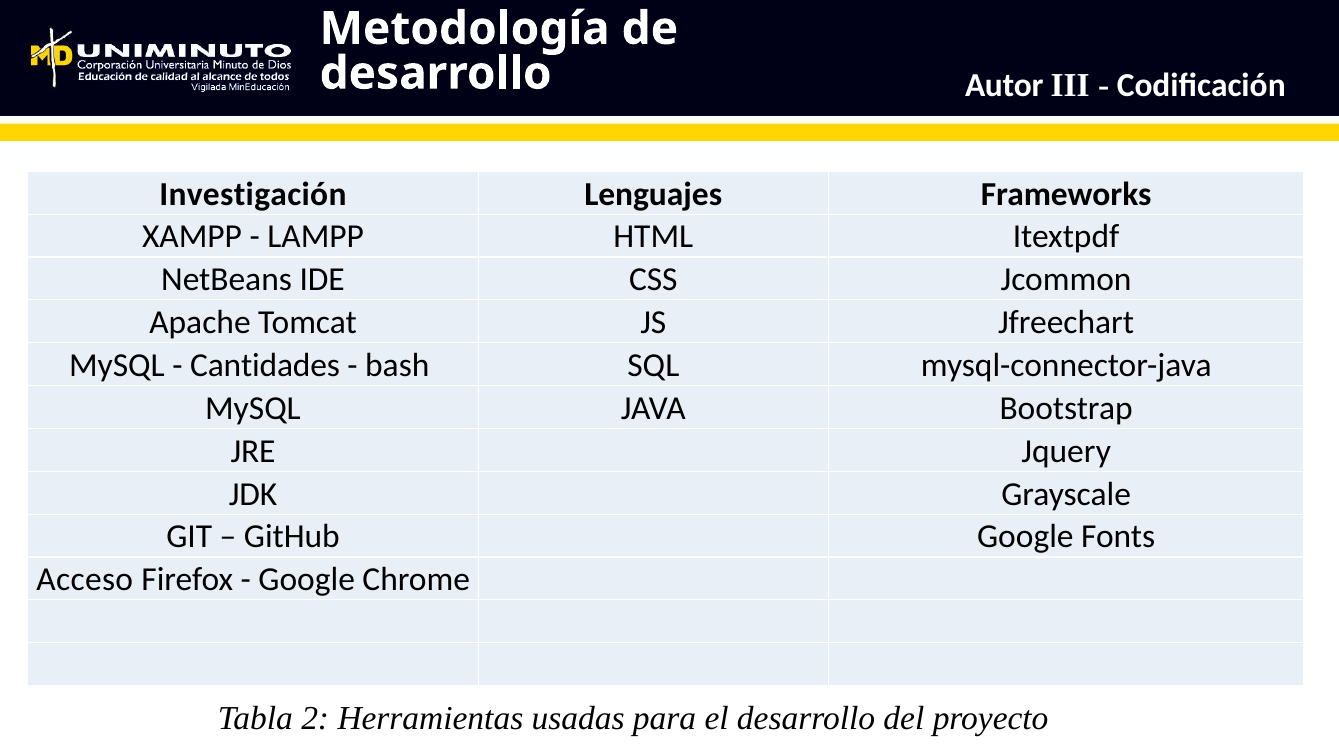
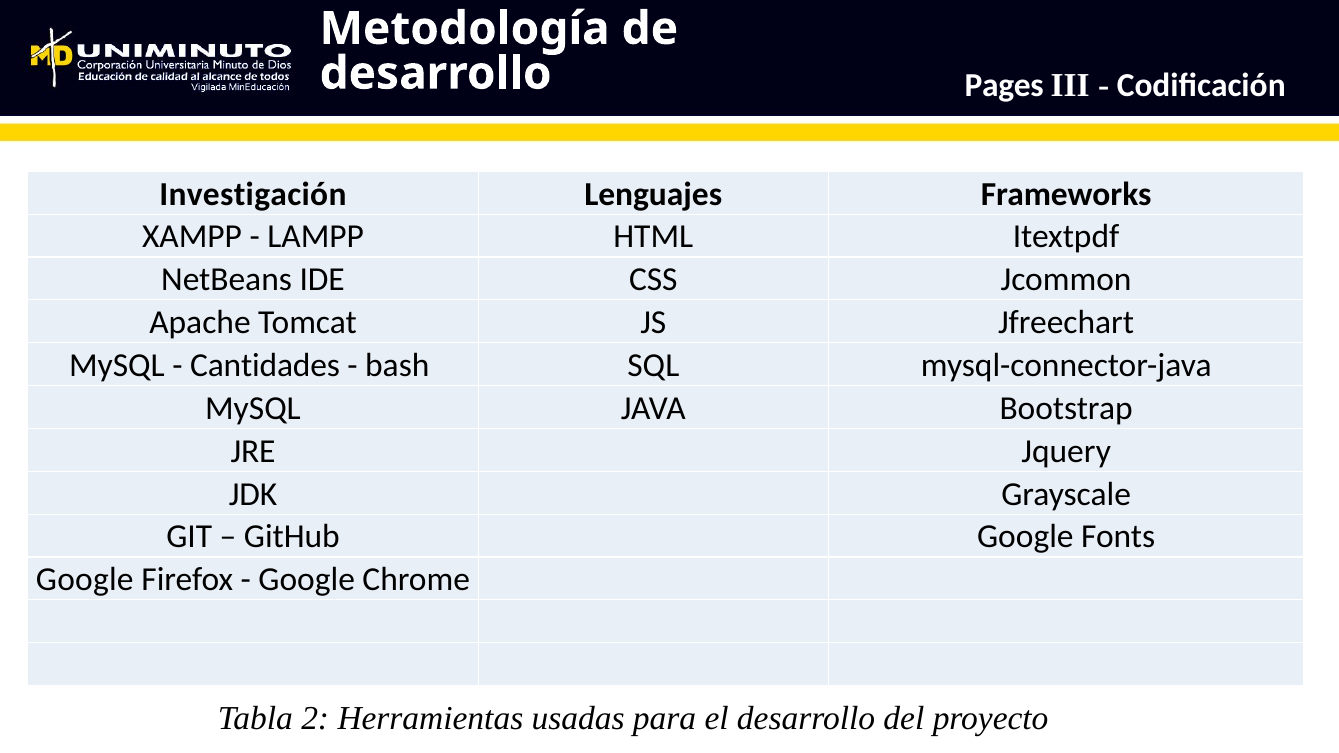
Autor: Autor -> Pages
Acceso at (85, 580): Acceso -> Google
